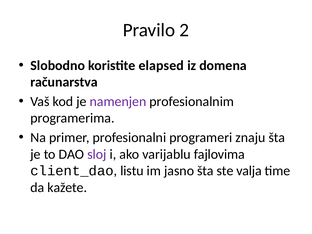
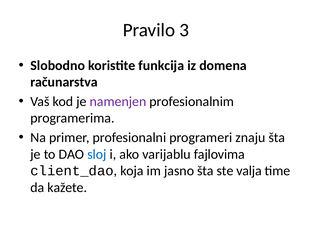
2: 2 -> 3
elapsed: elapsed -> funkcija
sloj colour: purple -> blue
listu: listu -> koja
